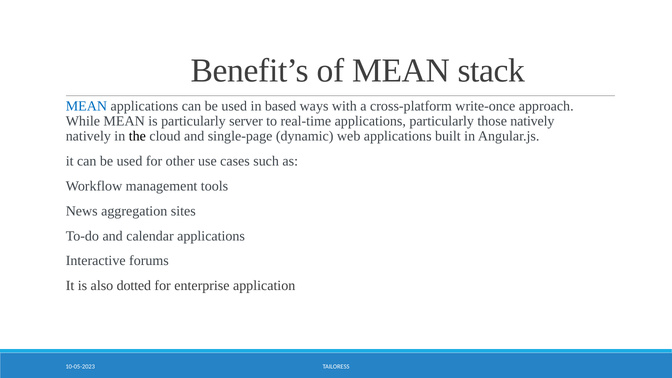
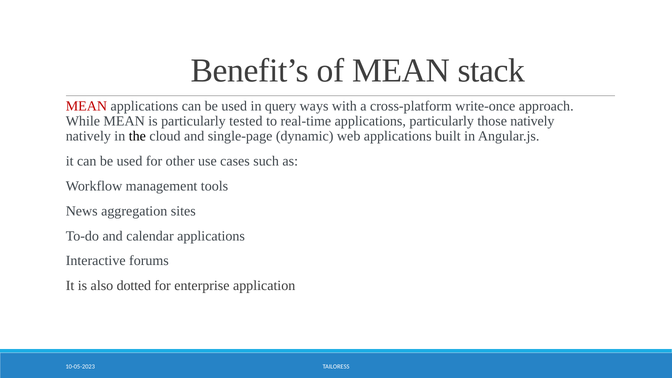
MEAN at (86, 106) colour: blue -> red
based: based -> query
server: server -> tested
